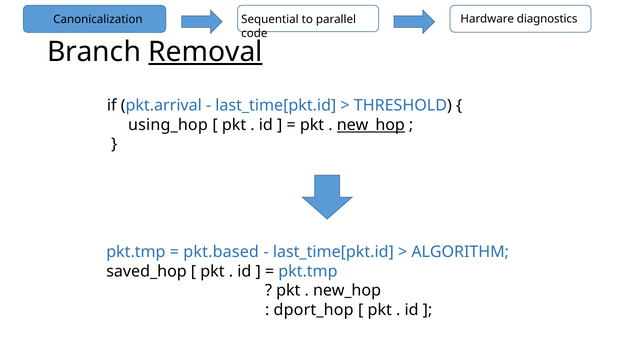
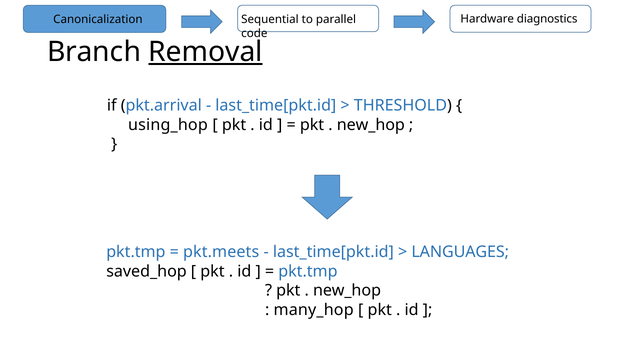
new_hop at (371, 125) underline: present -> none
pkt.based: pkt.based -> pkt.meets
ALGORITHM: ALGORITHM -> LANGUAGES
dport_hop: dport_hop -> many_hop
